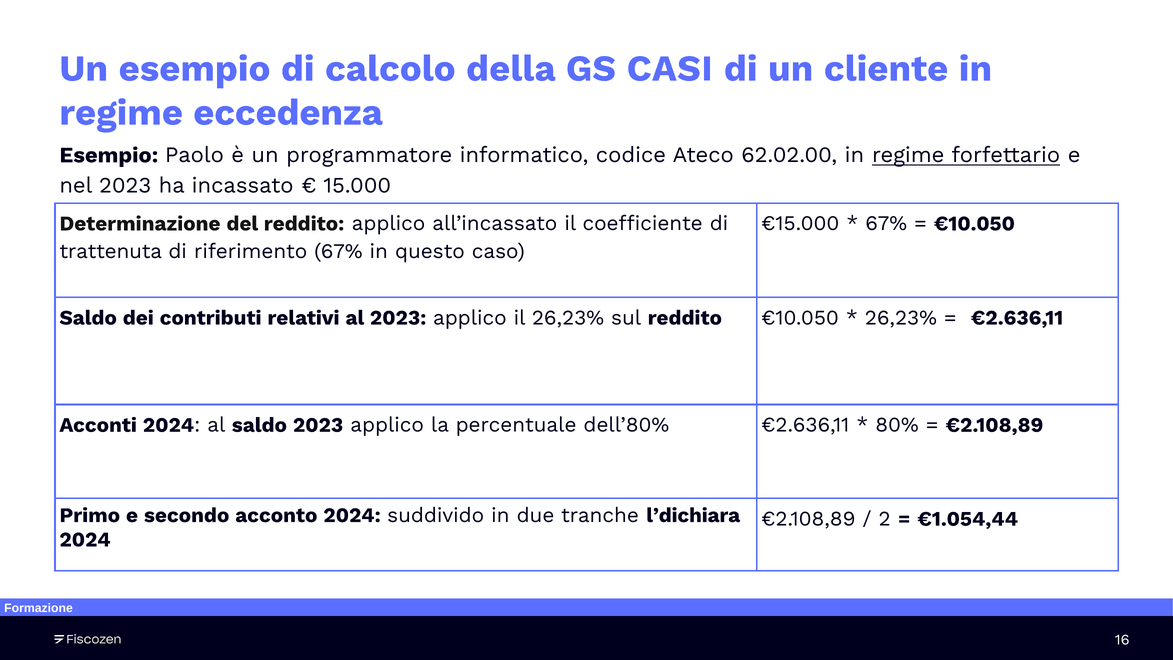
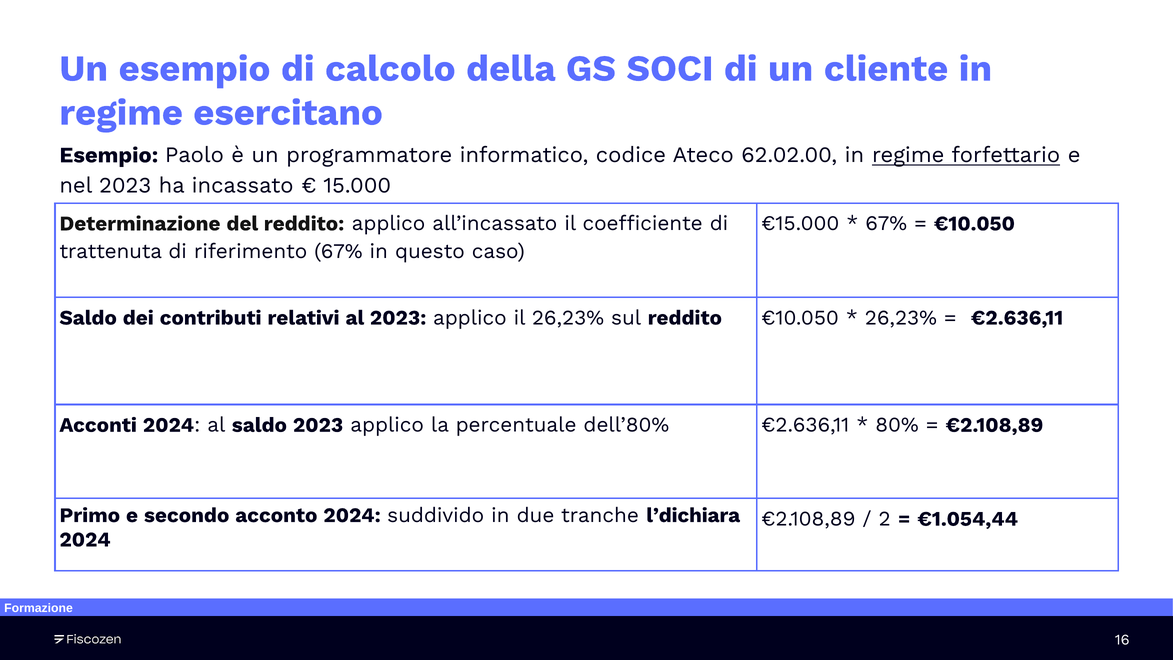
CASI: CASI -> SOCI
eccedenza: eccedenza -> esercitano
